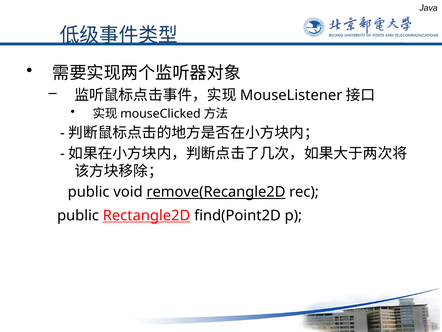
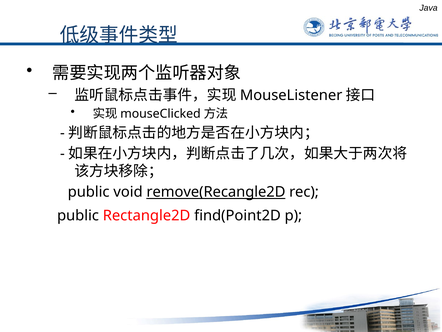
Rectangle2D underline: present -> none
